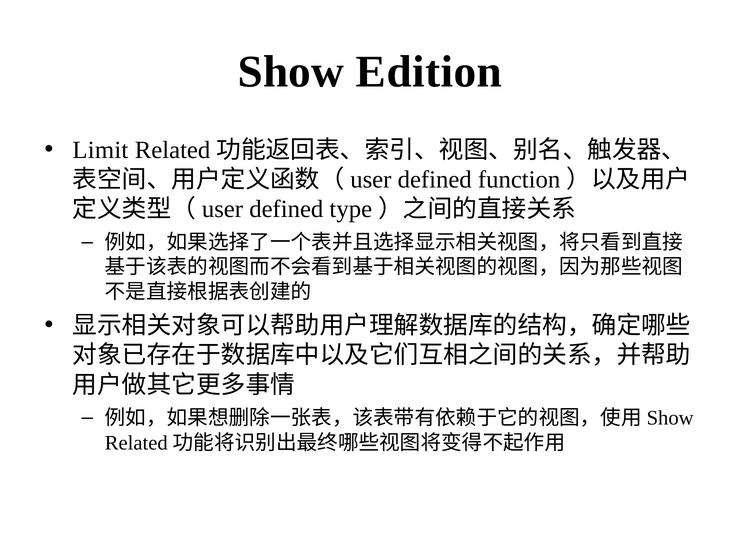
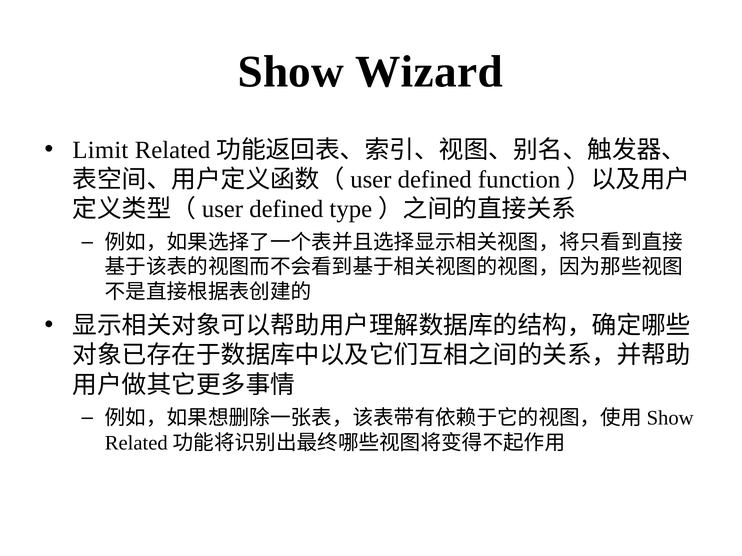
Edition: Edition -> Wizard
